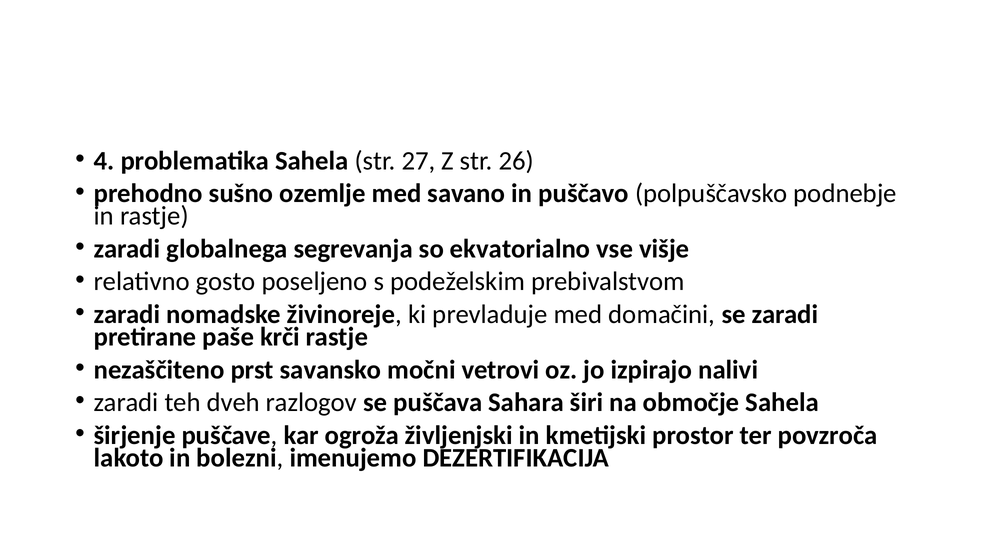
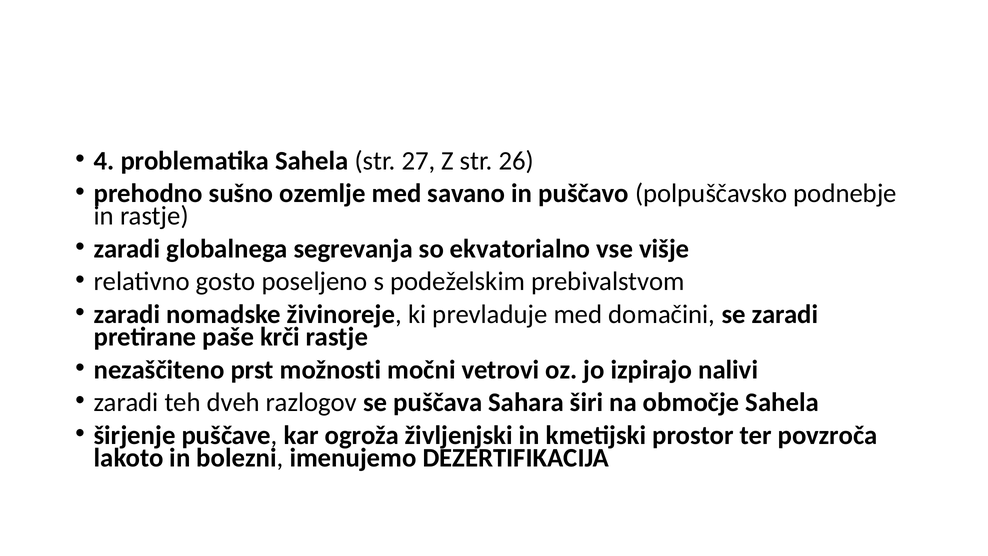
savansko: savansko -> možnosti
